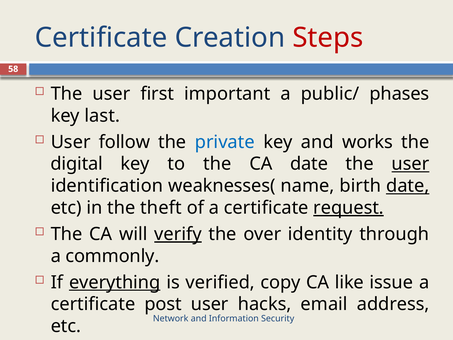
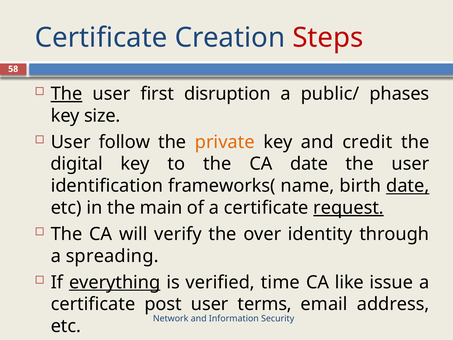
The at (67, 94) underline: none -> present
important: important -> disruption
last: last -> size
private colour: blue -> orange
works: works -> credit
user at (411, 164) underline: present -> none
weaknesses(: weaknesses( -> frameworks(
theft: theft -> main
verify underline: present -> none
commonly: commonly -> spreading
copy: copy -> time
hacks: hacks -> terms
